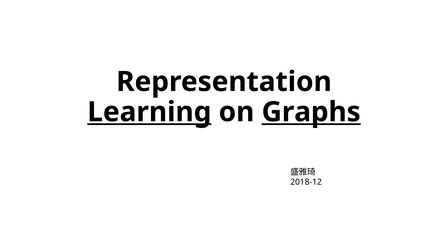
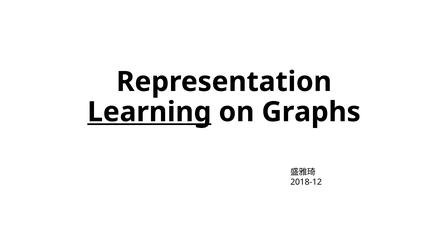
Graphs underline: present -> none
